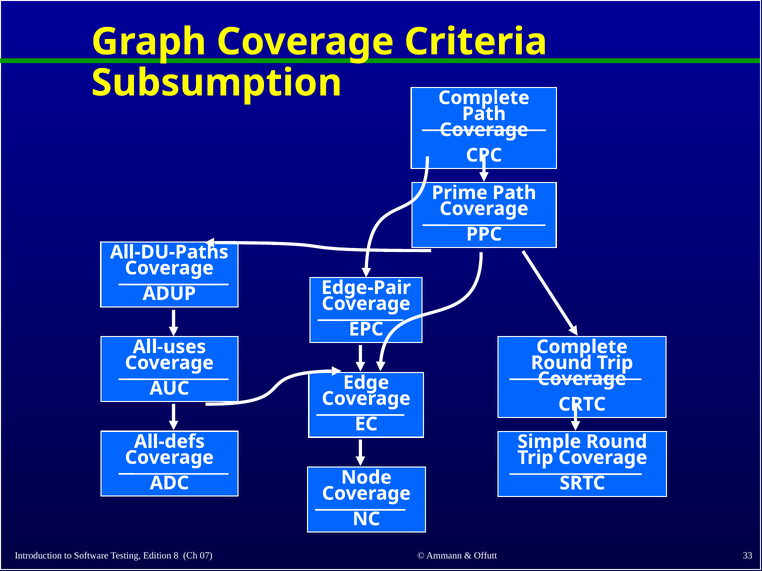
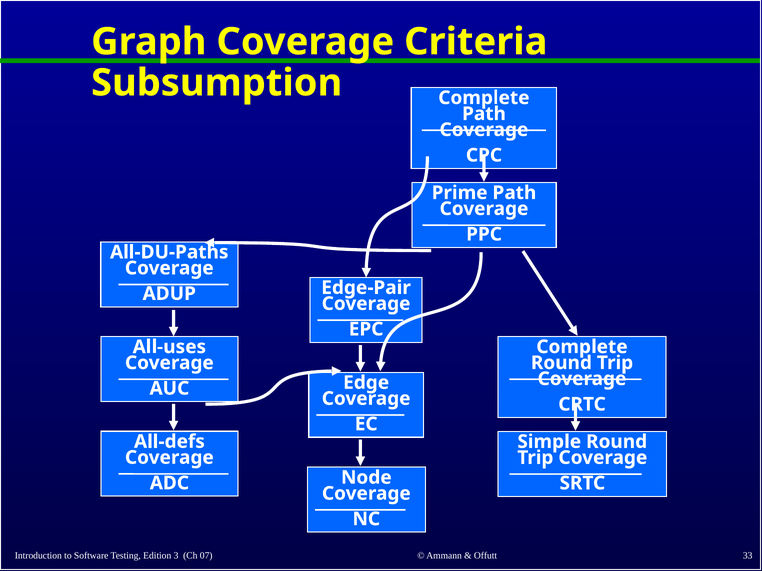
8: 8 -> 3
